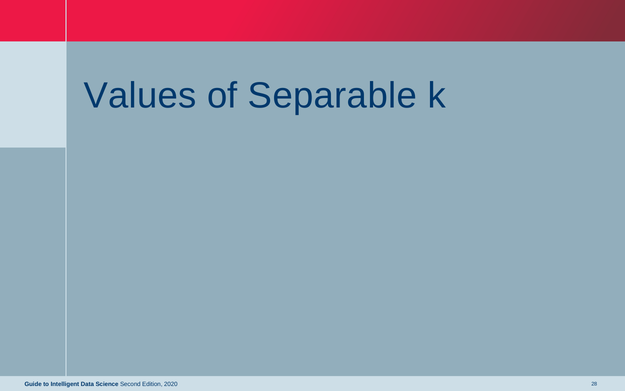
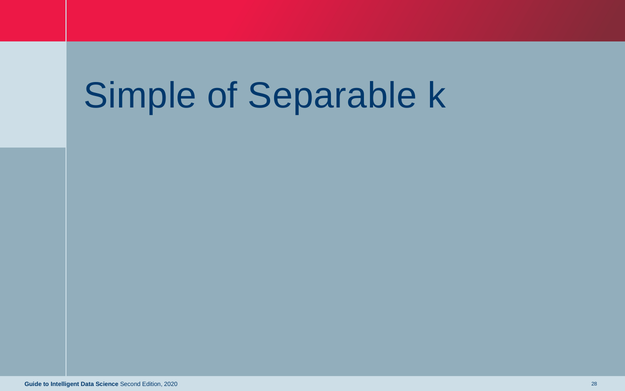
Values: Values -> Simple
